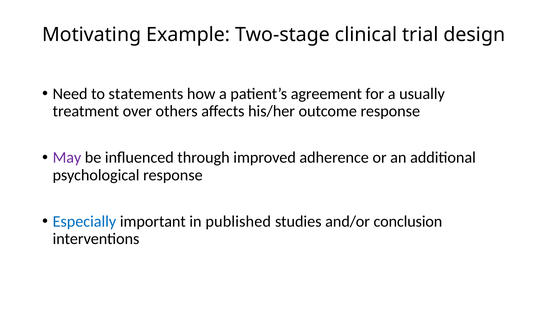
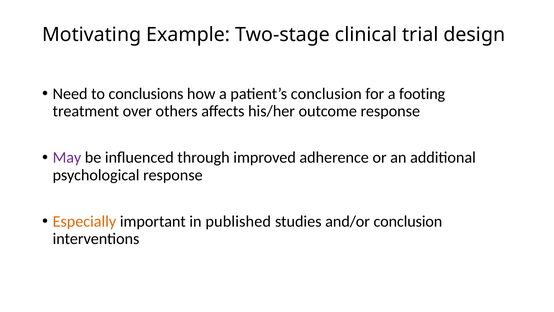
statements: statements -> conclusions
patient’s agreement: agreement -> conclusion
usually: usually -> footing
Especially colour: blue -> orange
